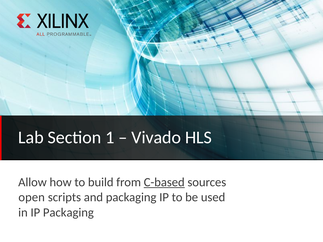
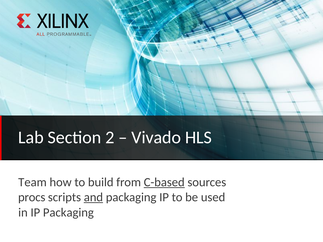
1: 1 -> 2
Allow: Allow -> Team
open: open -> procs
and underline: none -> present
